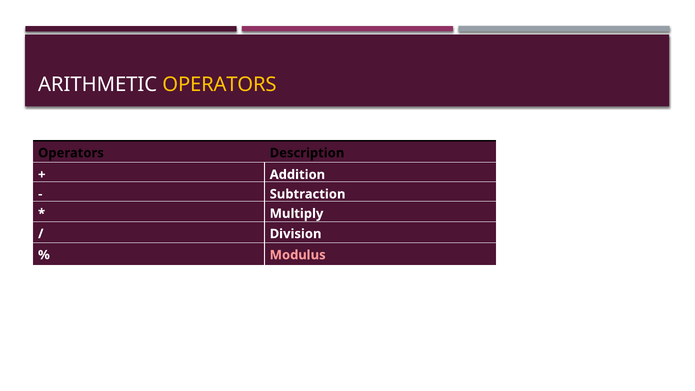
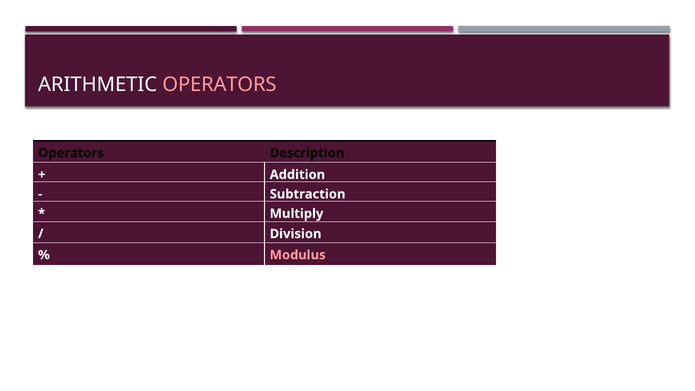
OPERATORS at (219, 85) colour: yellow -> pink
